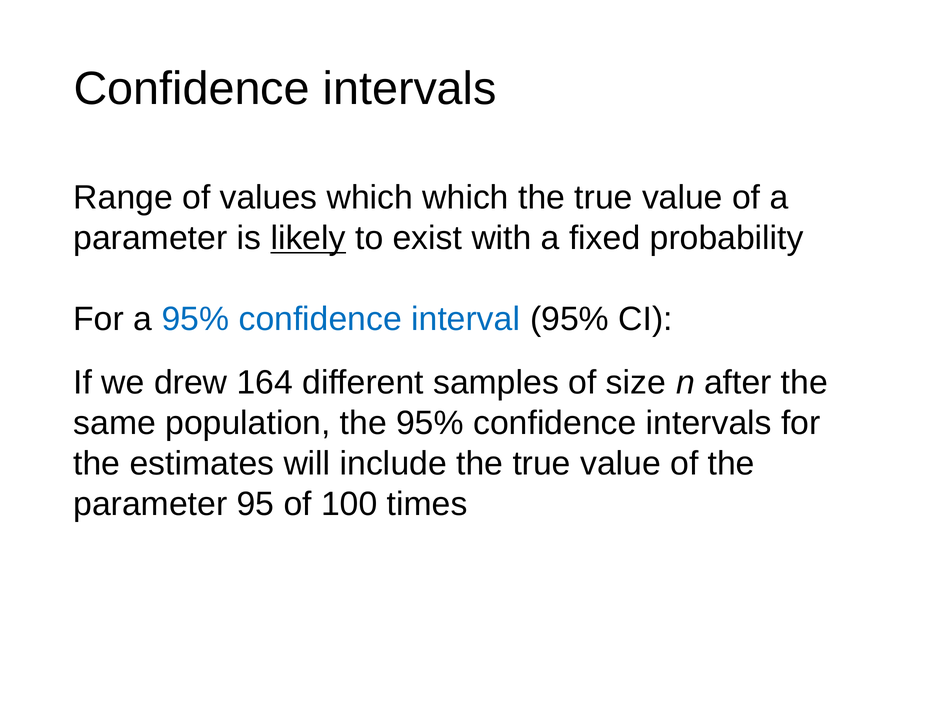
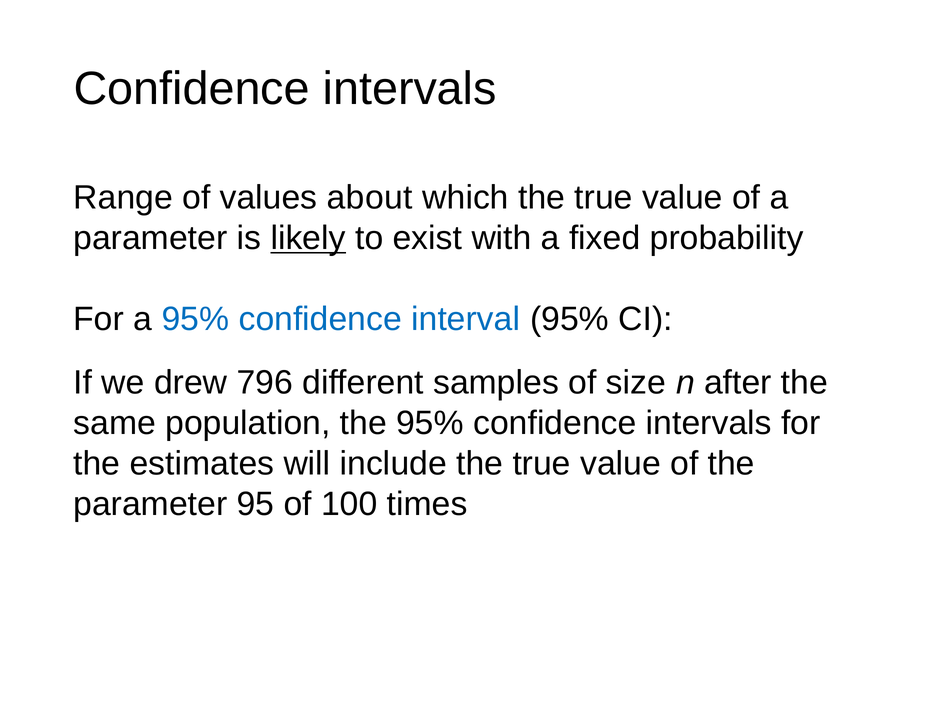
values which: which -> about
164: 164 -> 796
